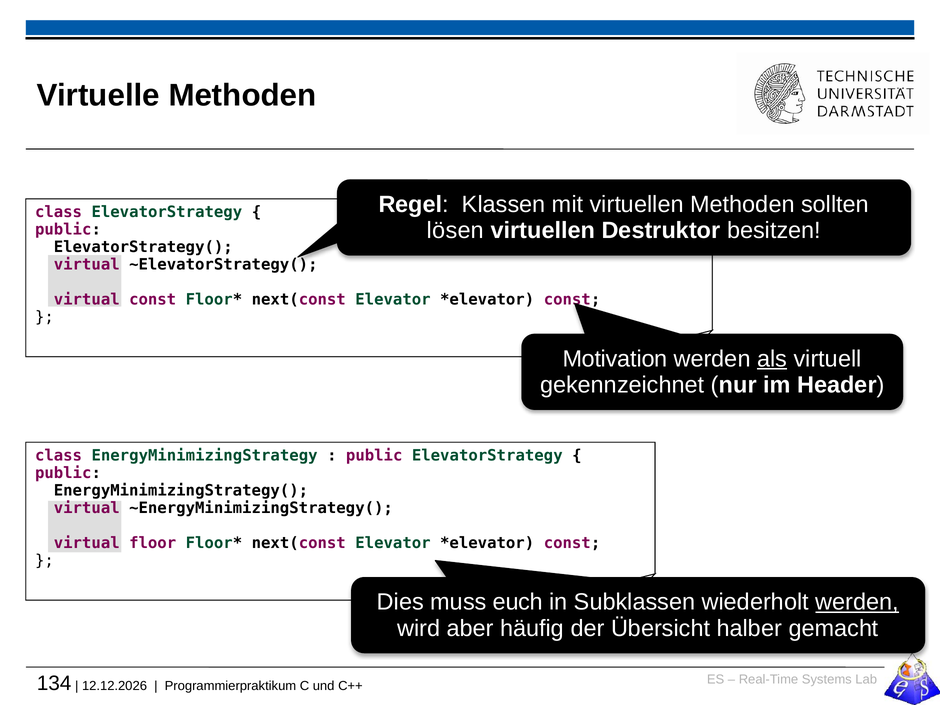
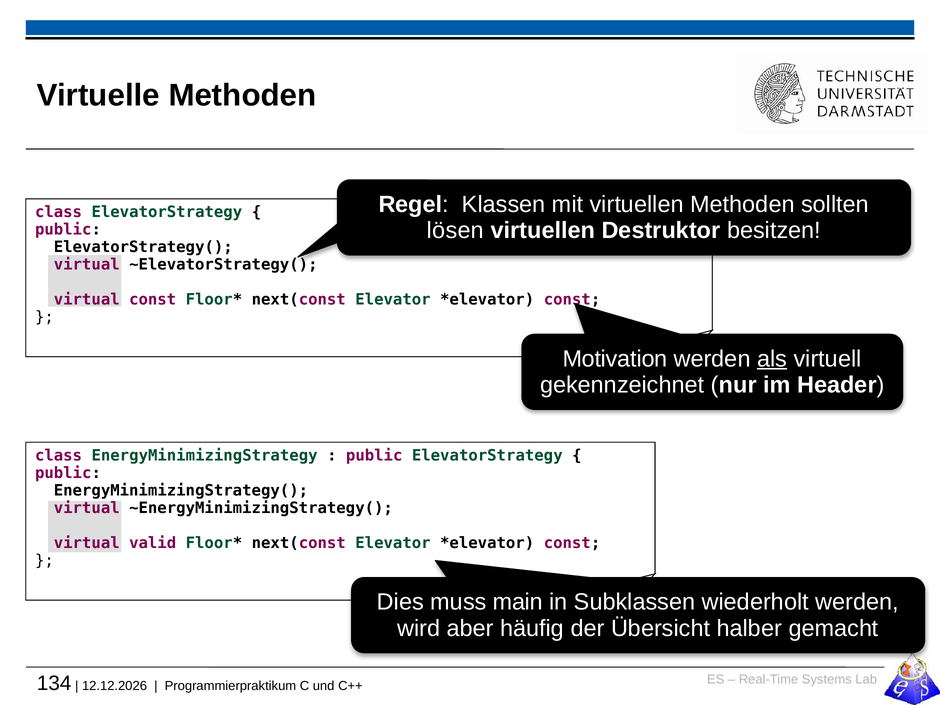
floor: floor -> valid
euch: euch -> main
werden at (857, 602) underline: present -> none
